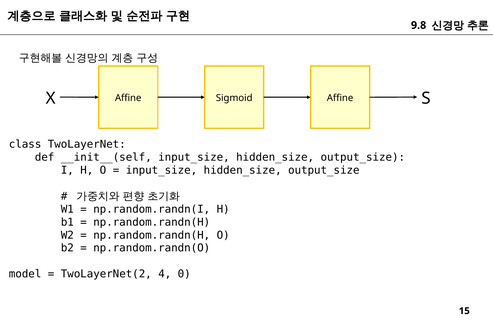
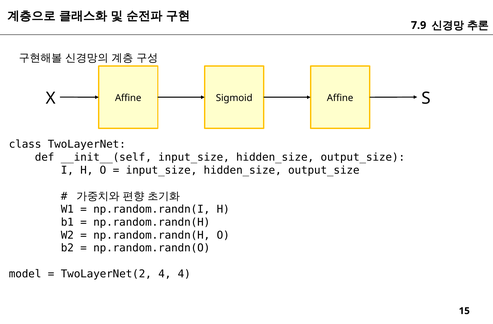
9.8: 9.8 -> 7.9
4 0: 0 -> 4
